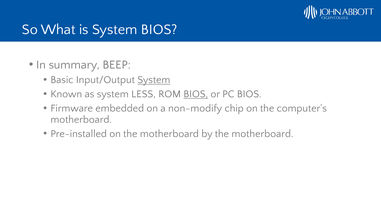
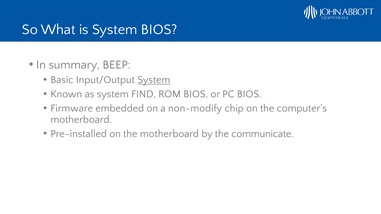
LESS: LESS -> FIND
BIOS at (196, 94) underline: present -> none
by the motherboard: motherboard -> communicate
